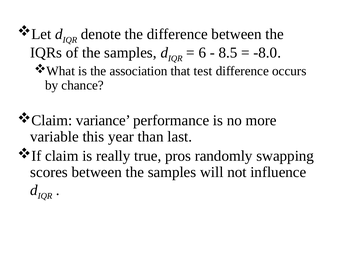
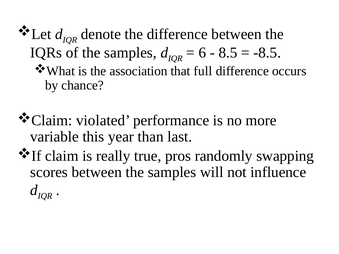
-8.0: -8.0 -> -8.5
test: test -> full
variance: variance -> violated
